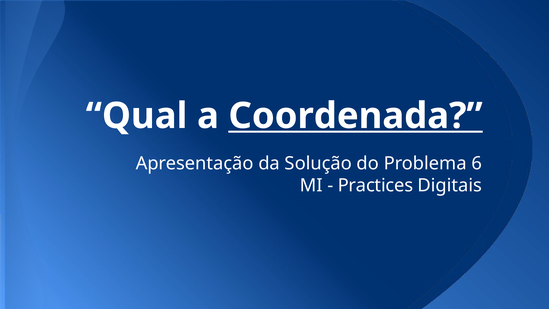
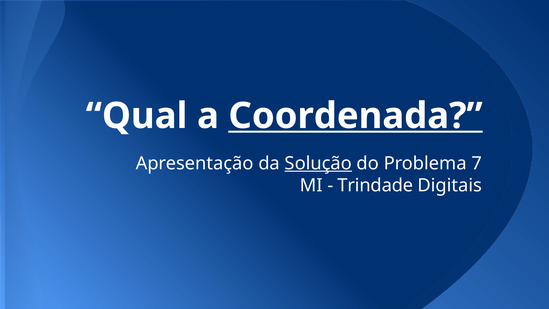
Solução underline: none -> present
6: 6 -> 7
Practices: Practices -> Trindade
